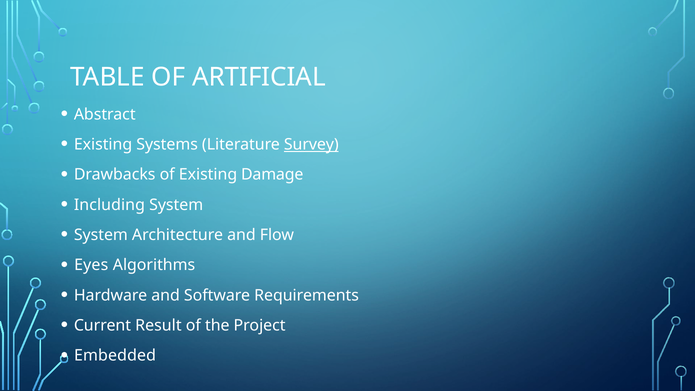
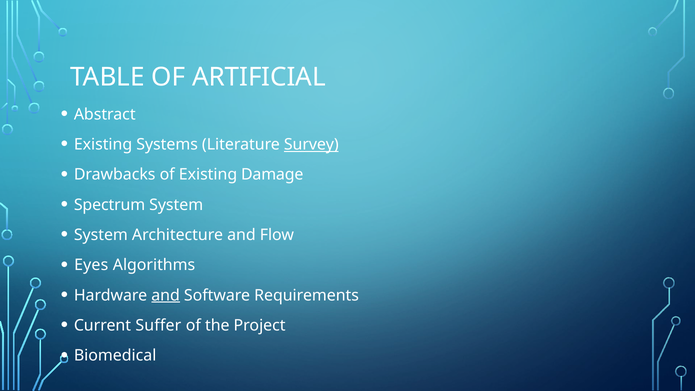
Including: Including -> Spectrum
and at (166, 295) underline: none -> present
Result: Result -> Suffer
Embedded: Embedded -> Biomedical
